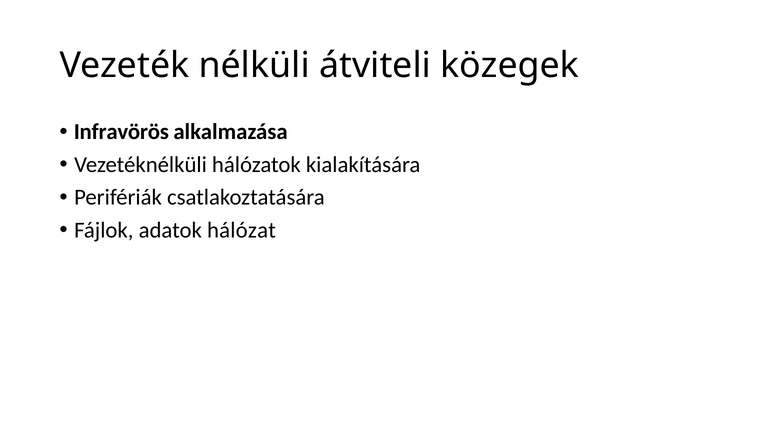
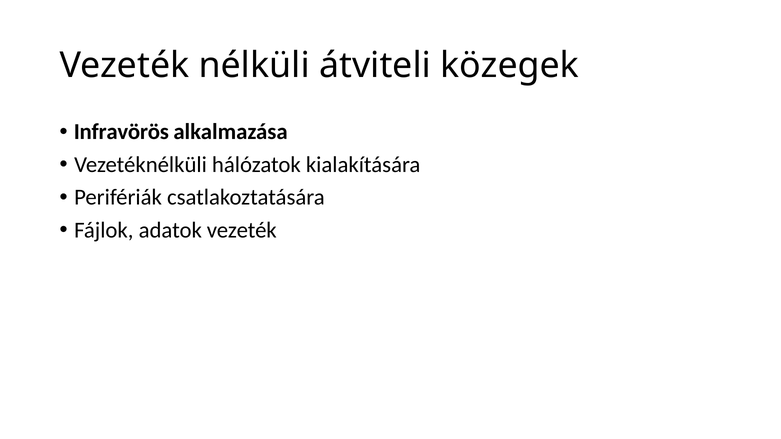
adatok hálózat: hálózat -> vezeték
